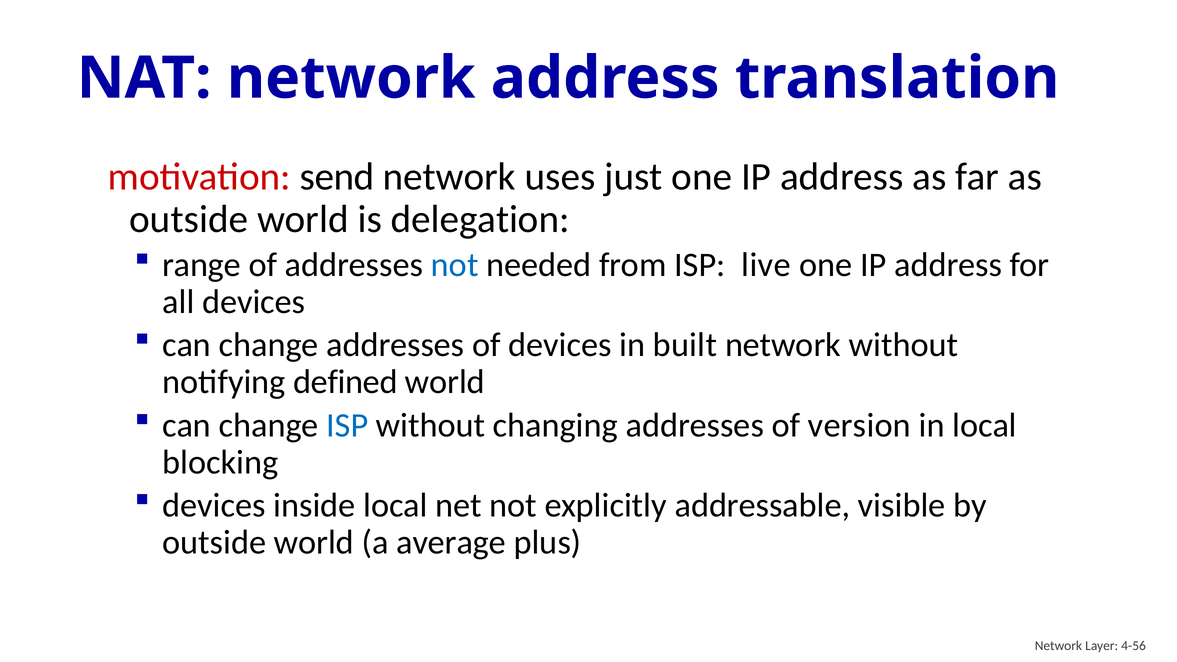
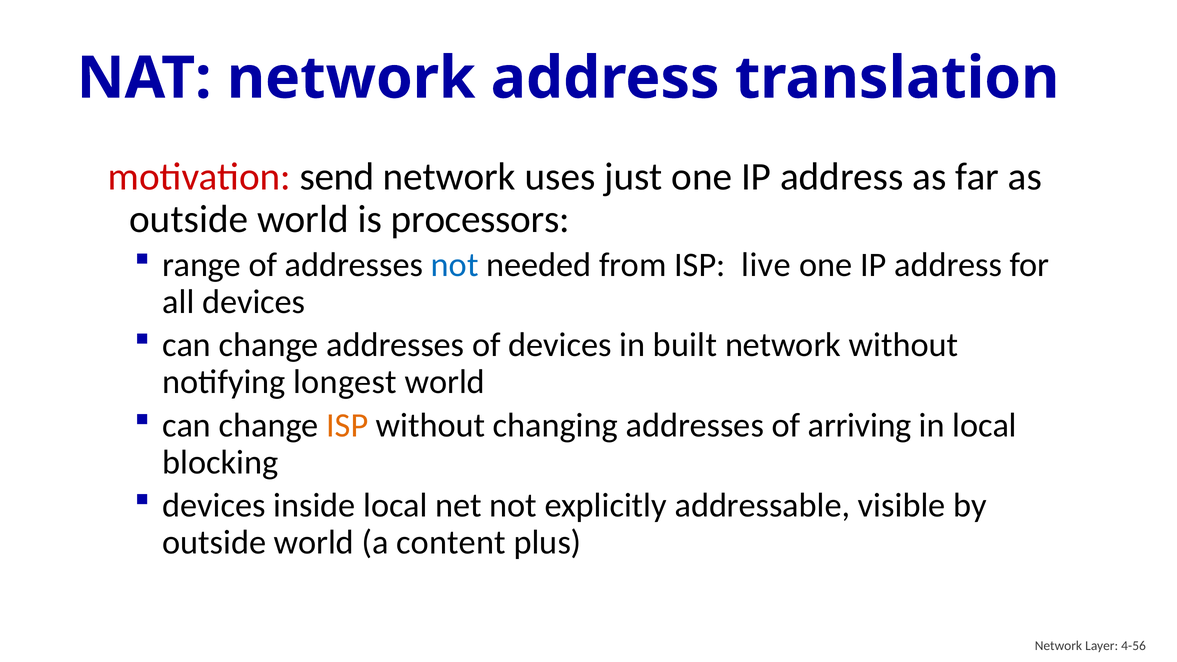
delegation: delegation -> processors
defined: defined -> longest
ISP at (347, 425) colour: blue -> orange
version: version -> arriving
average: average -> content
